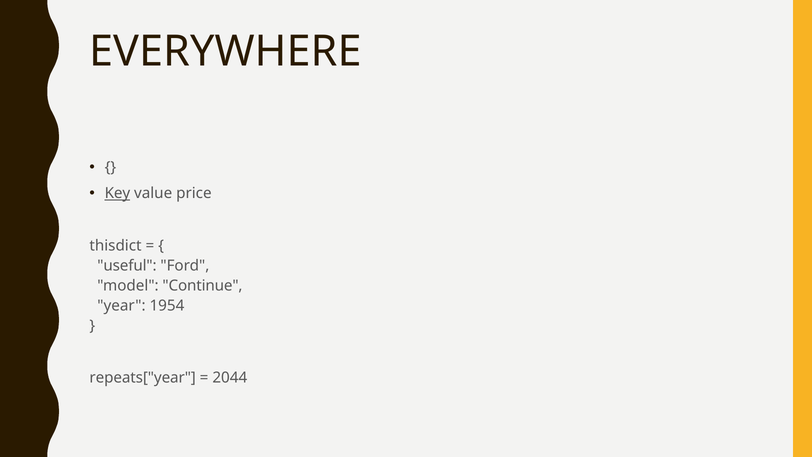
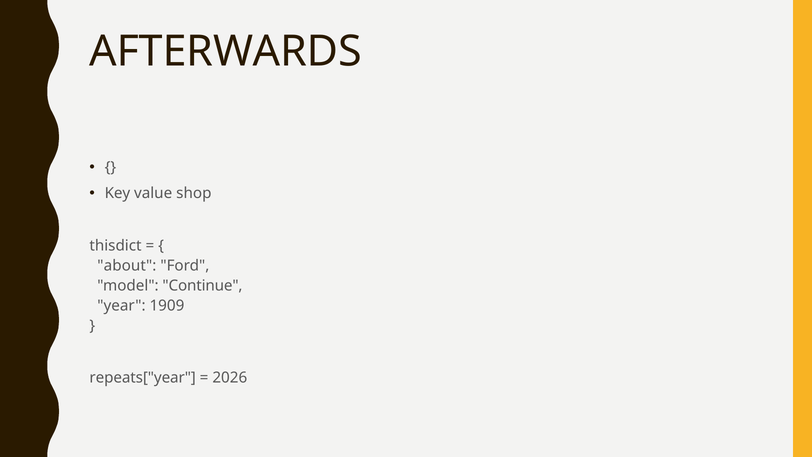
EVERYWHERE: EVERYWHERE -> AFTERWARDS
Key underline: present -> none
price: price -> shop
useful: useful -> about
1954: 1954 -> 1909
2044: 2044 -> 2026
